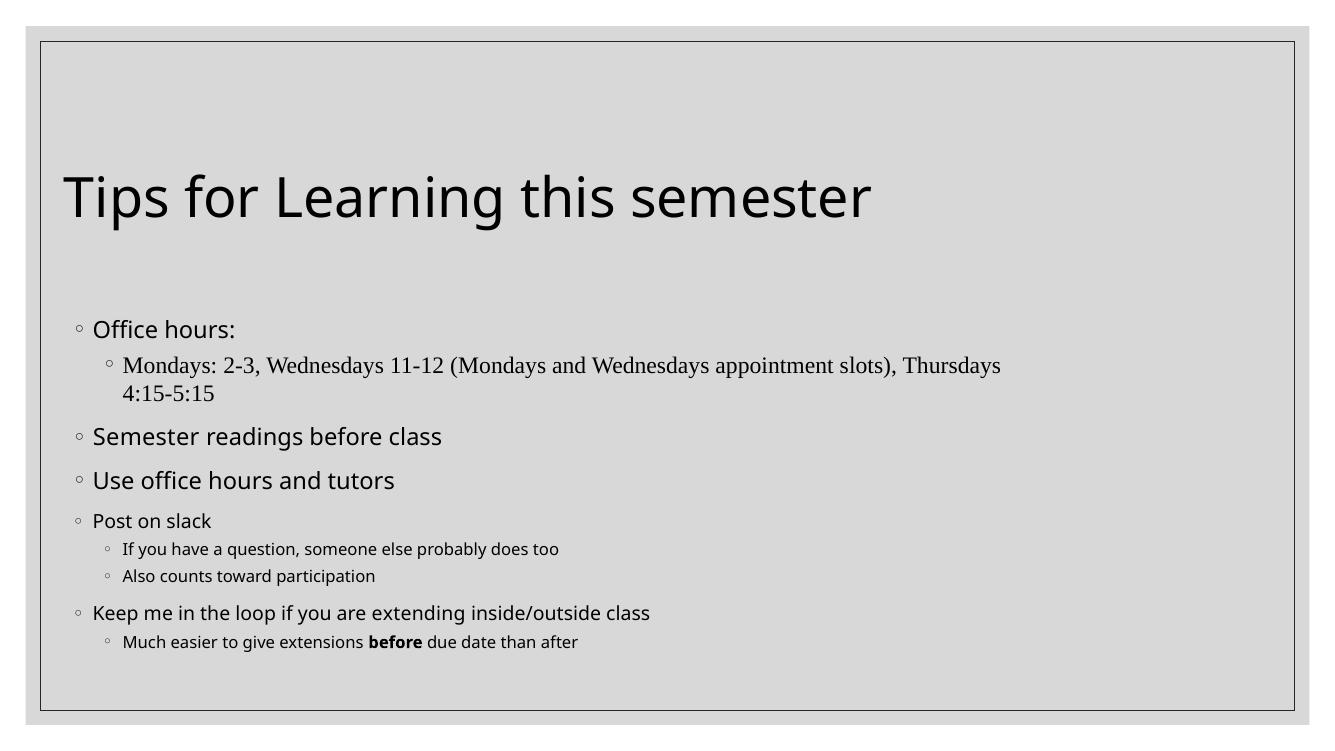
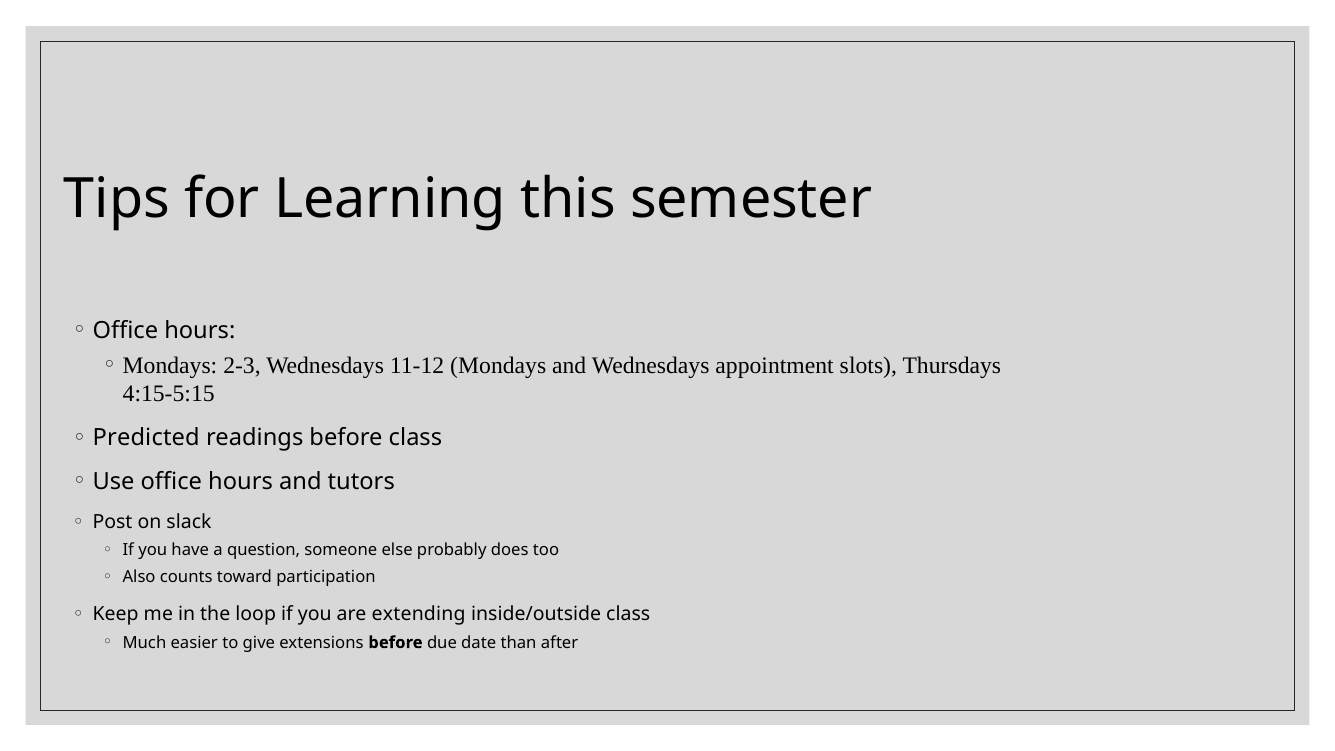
Semester at (146, 438): Semester -> Predicted
